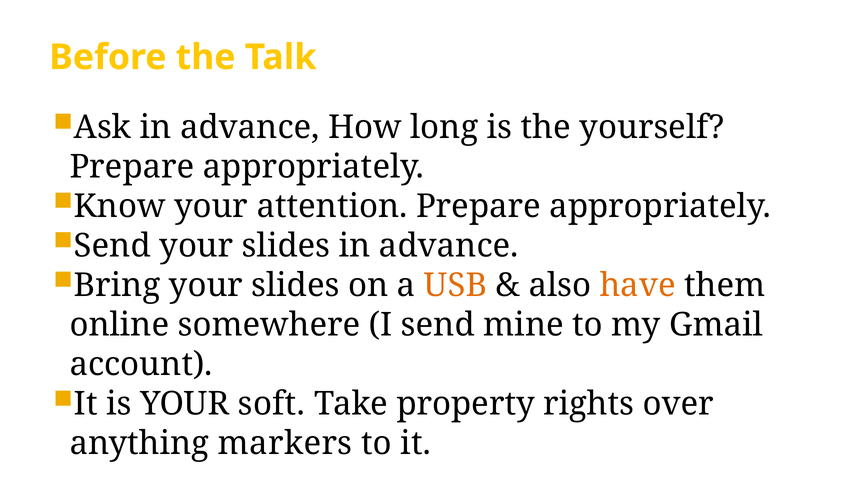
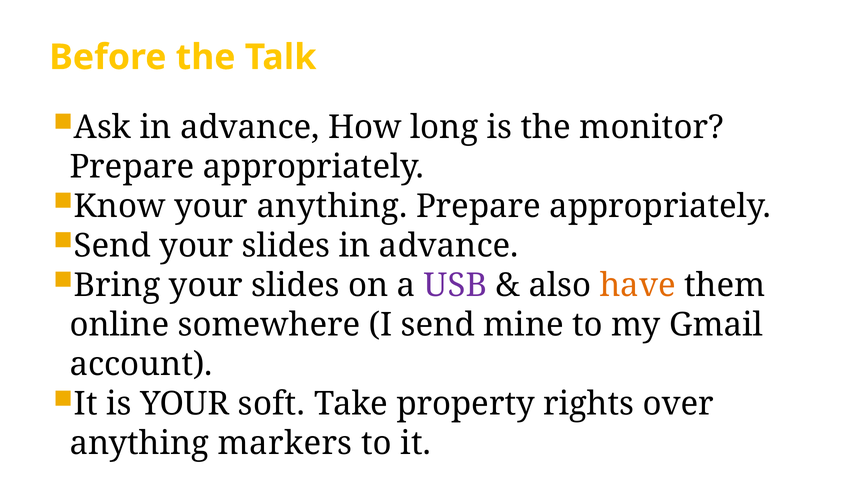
yourself: yourself -> monitor
your attention: attention -> anything
USB colour: orange -> purple
